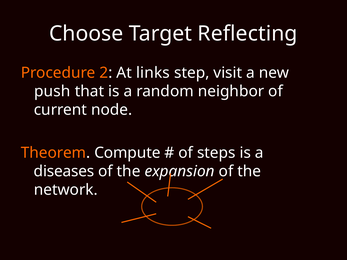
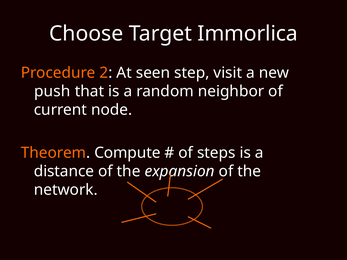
Reflecting: Reflecting -> Immorlica
links: links -> seen
diseases: diseases -> distance
